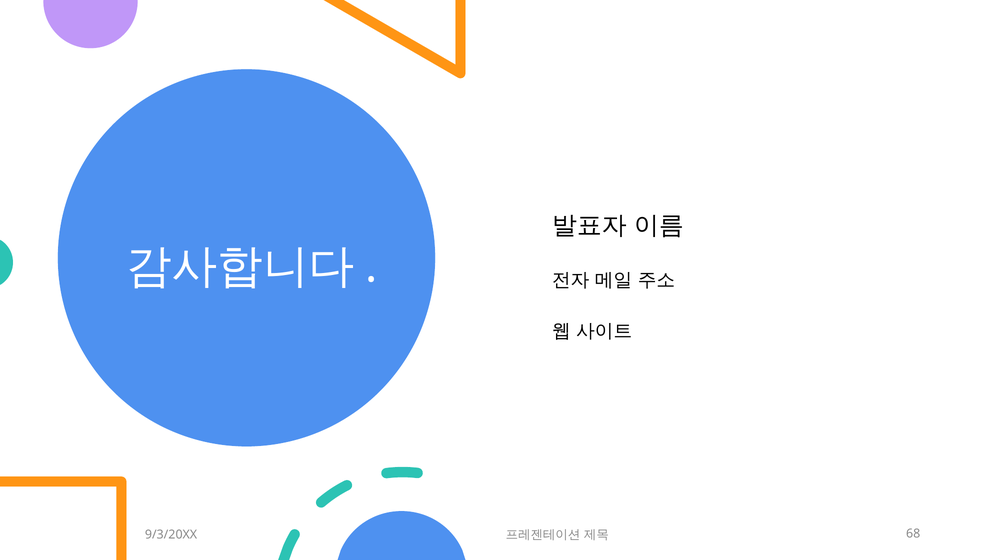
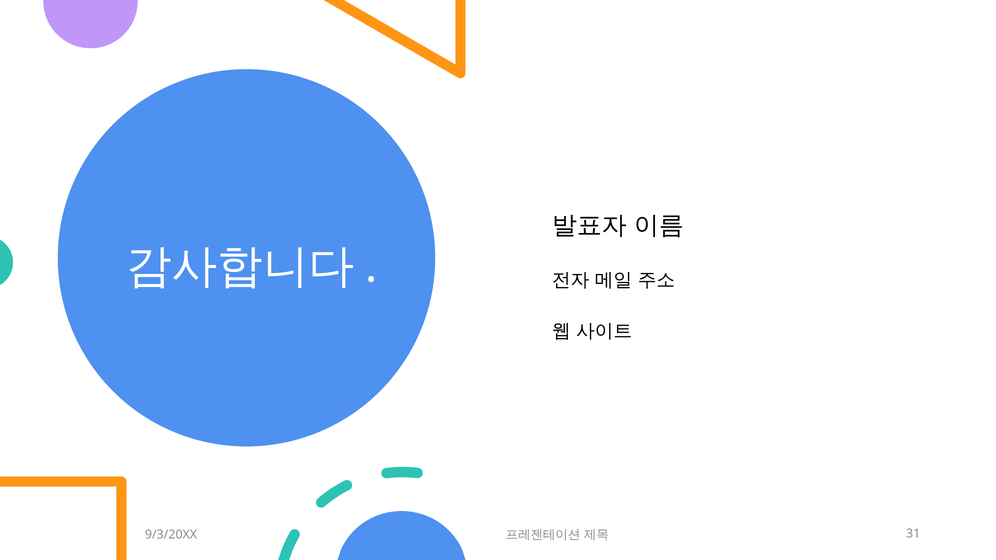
68: 68 -> 31
